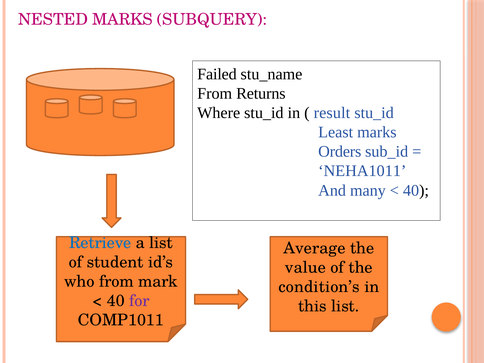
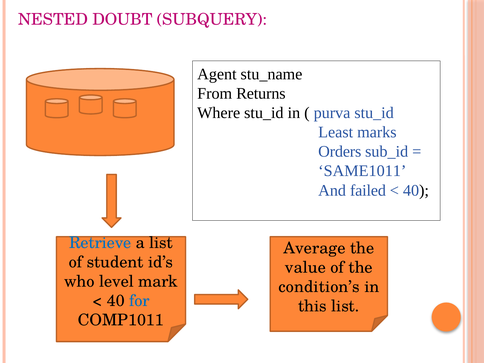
NESTED MARKS: MARKS -> DOUBT
Failed: Failed -> Agent
result: result -> purva
NEHA1011: NEHA1011 -> SAME1011
many: many -> failed
who from: from -> level
for colour: purple -> blue
